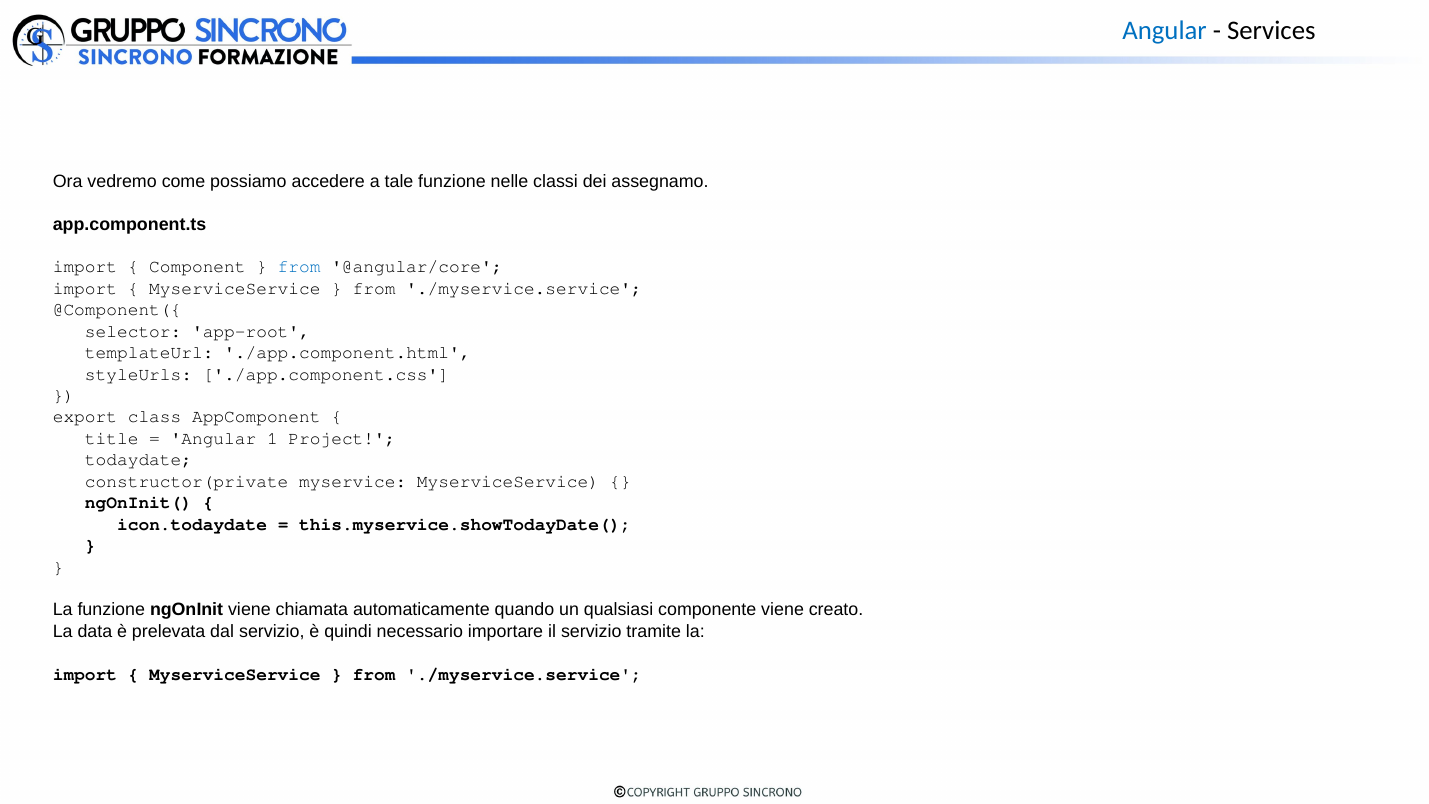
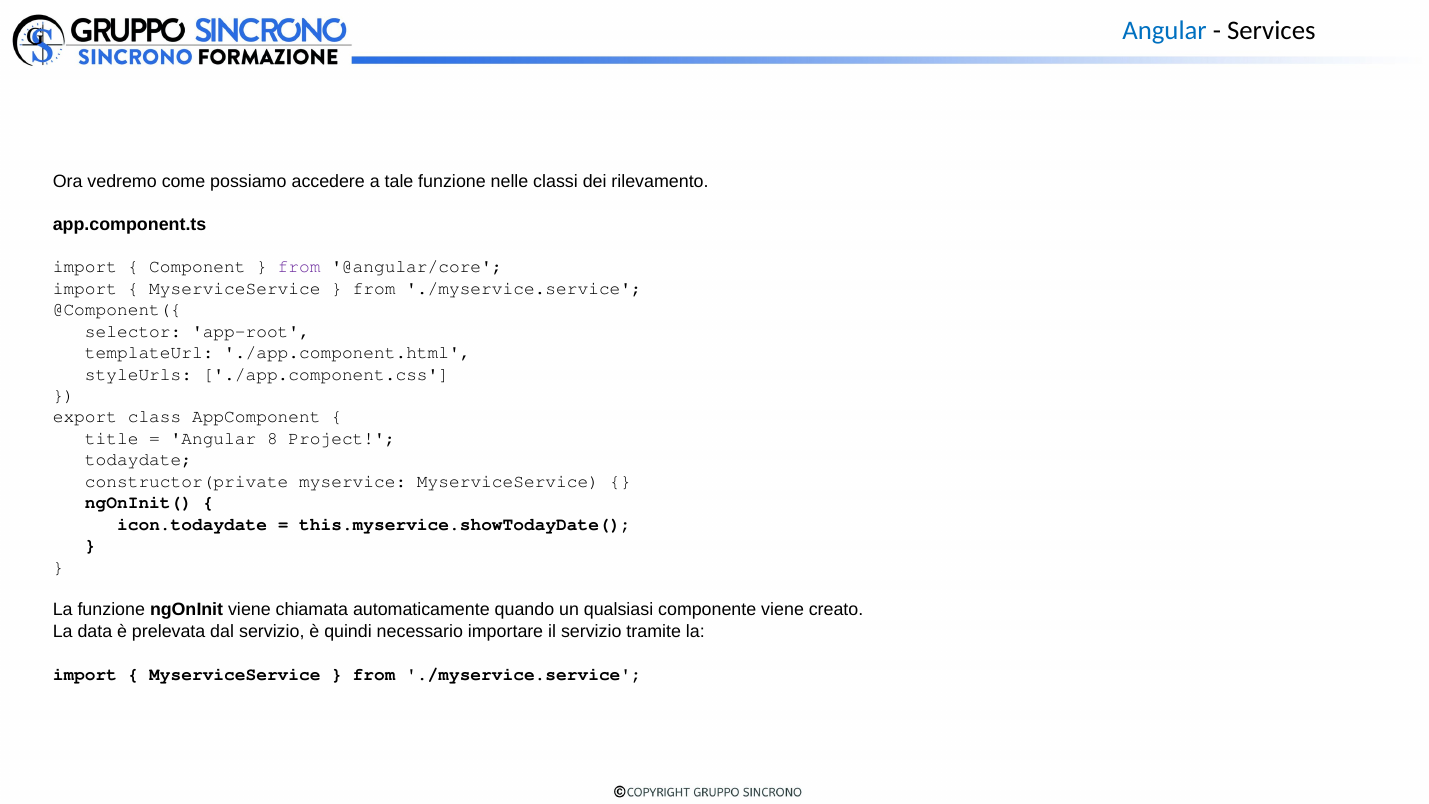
assegnamo: assegnamo -> rilevamento
from at (299, 267) colour: blue -> purple
1: 1 -> 8
